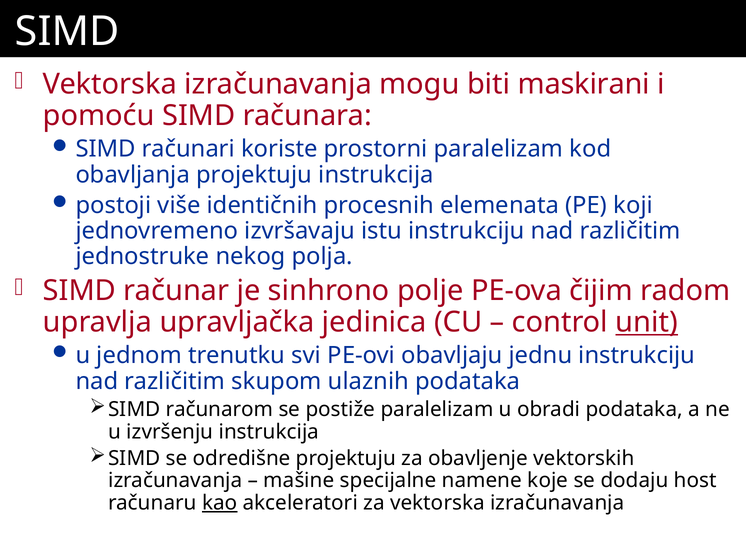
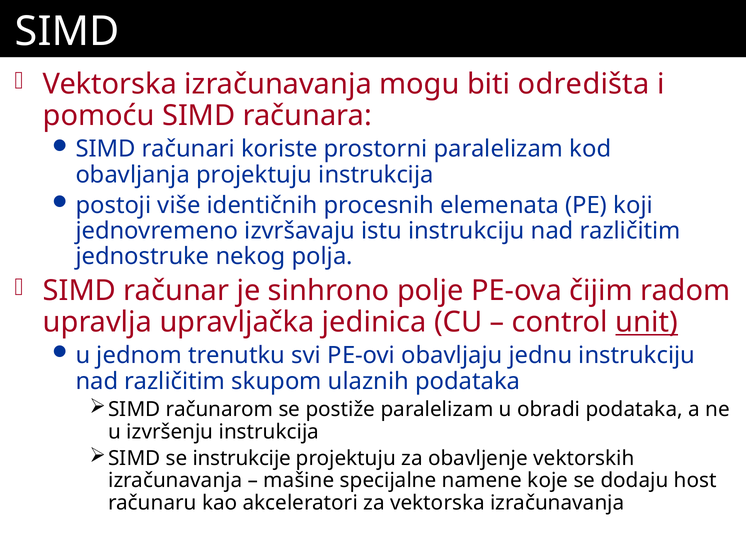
maskirani: maskirani -> odredišta
odredišne: odredišne -> instrukcije
kao underline: present -> none
